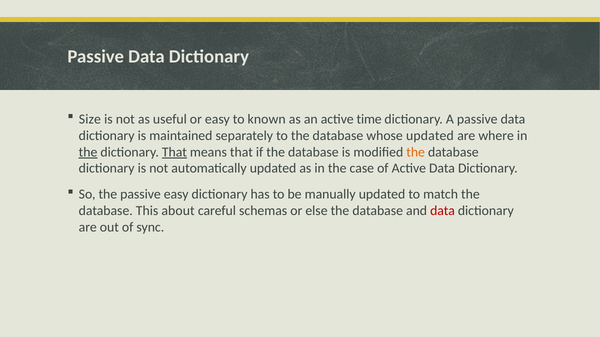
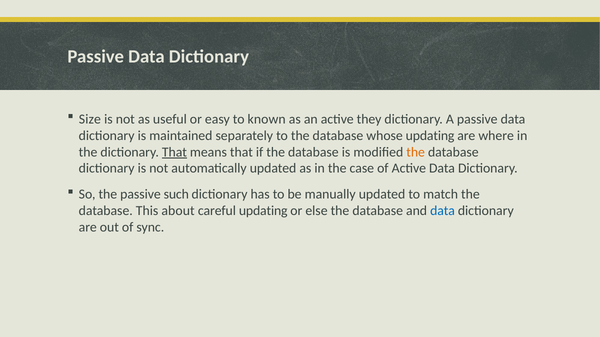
time: time -> they
whose updated: updated -> updating
the at (88, 152) underline: present -> none
passive easy: easy -> such
careful schemas: schemas -> updating
data at (443, 211) colour: red -> blue
